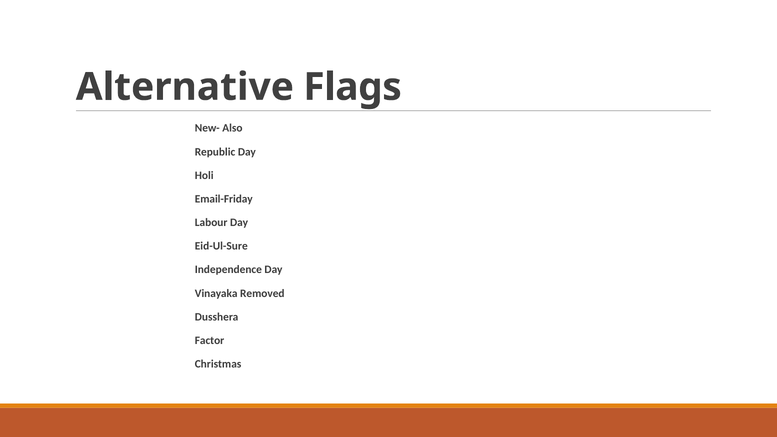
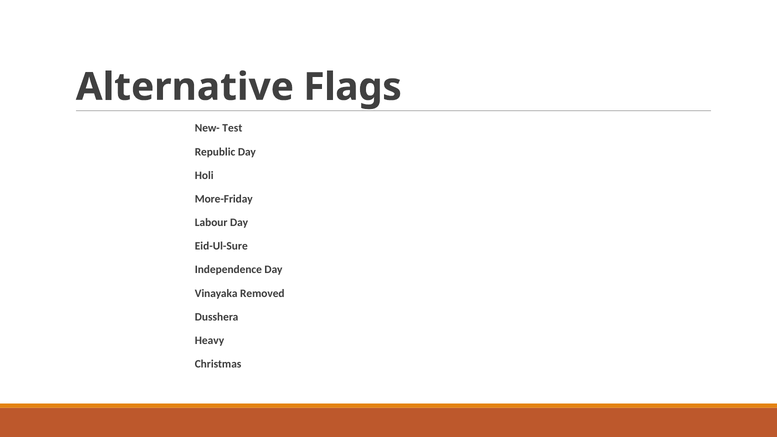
Also: Also -> Test
Email-Friday: Email-Friday -> More-Friday
Factor: Factor -> Heavy
